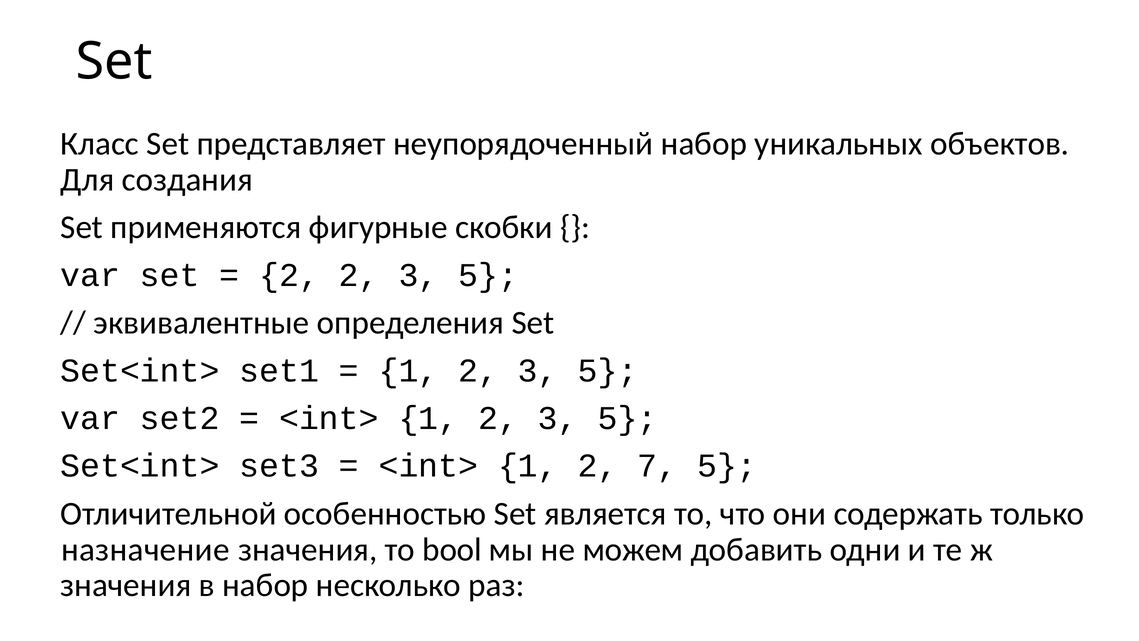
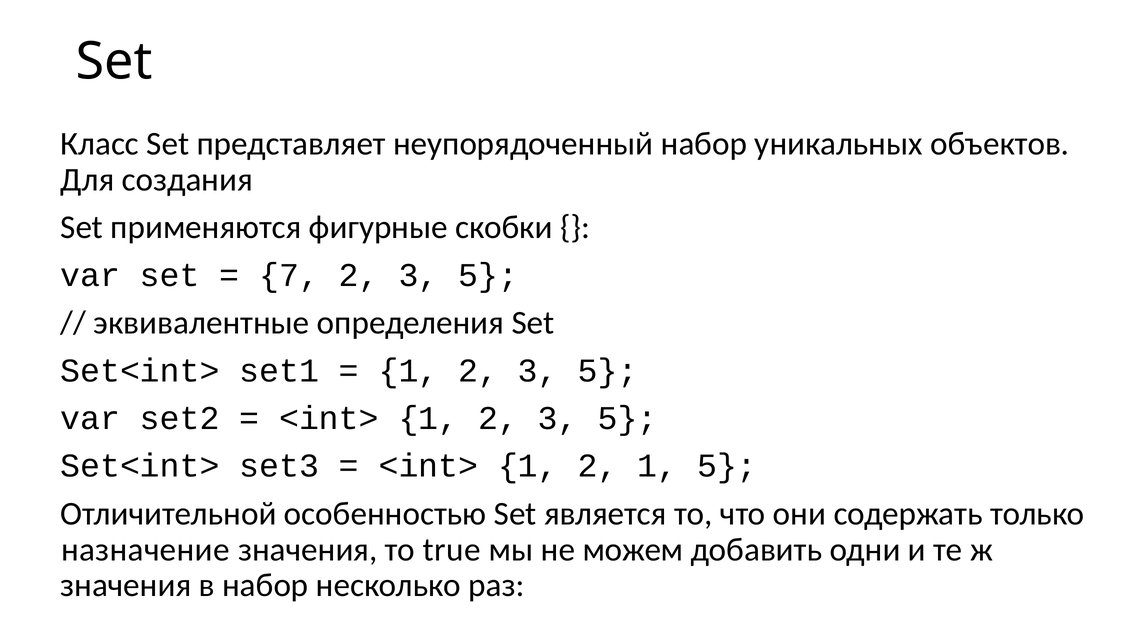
2 at (289, 275): 2 -> 7
2 7: 7 -> 1
bool: bool -> true
